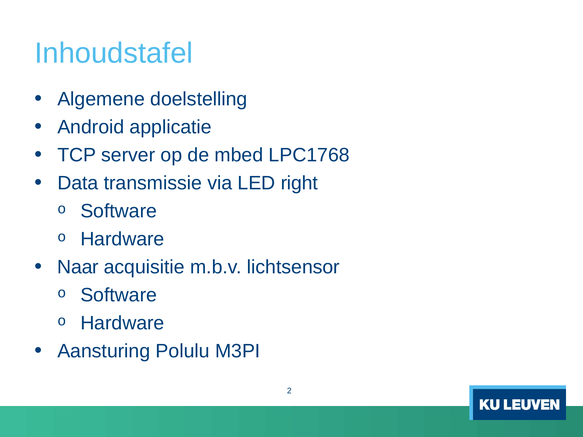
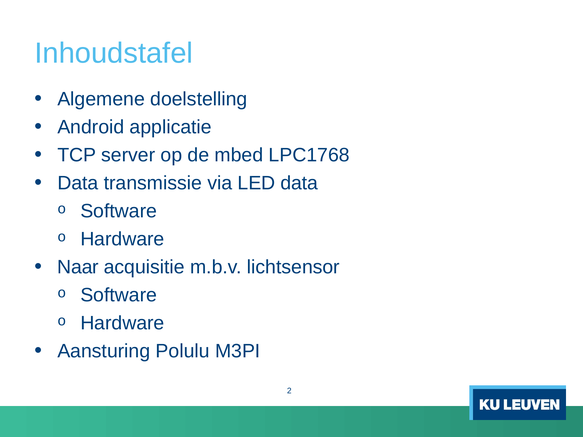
LED right: right -> data
